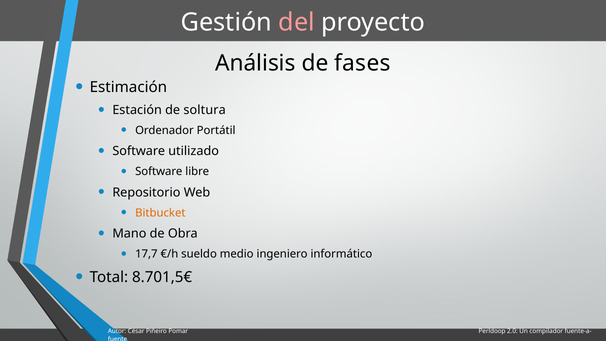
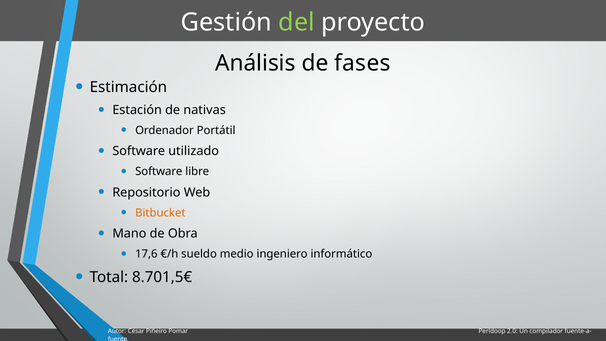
del colour: pink -> light green
soltura: soltura -> nativas
17,7: 17,7 -> 17,6
